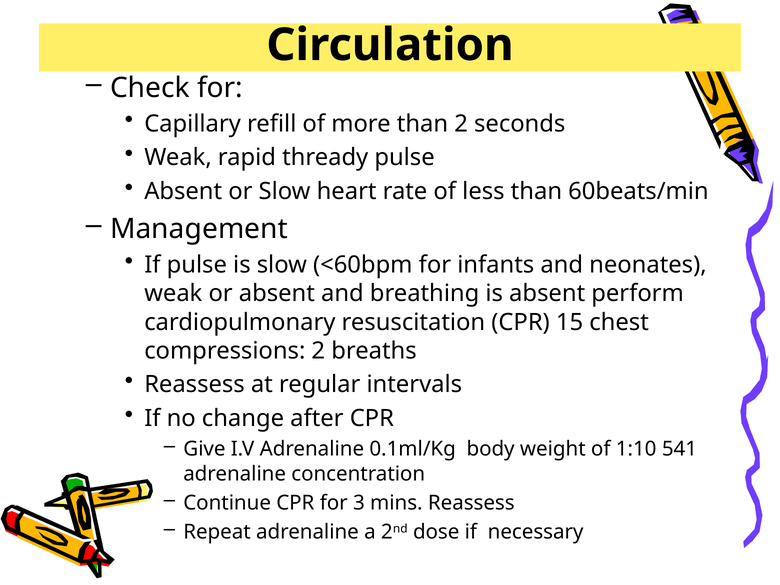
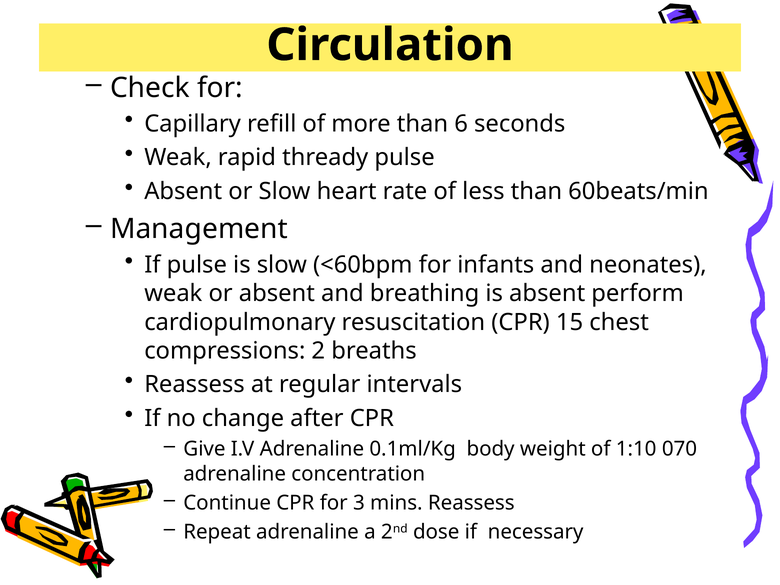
than 2: 2 -> 6
541: 541 -> 070
